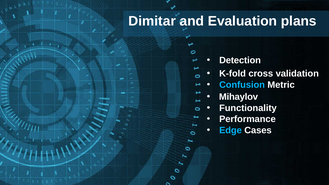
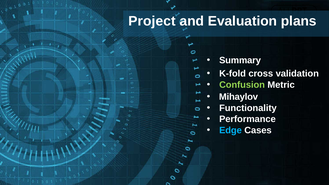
Dimitar: Dimitar -> Project
Detection: Detection -> Summary
Confusion colour: light blue -> light green
